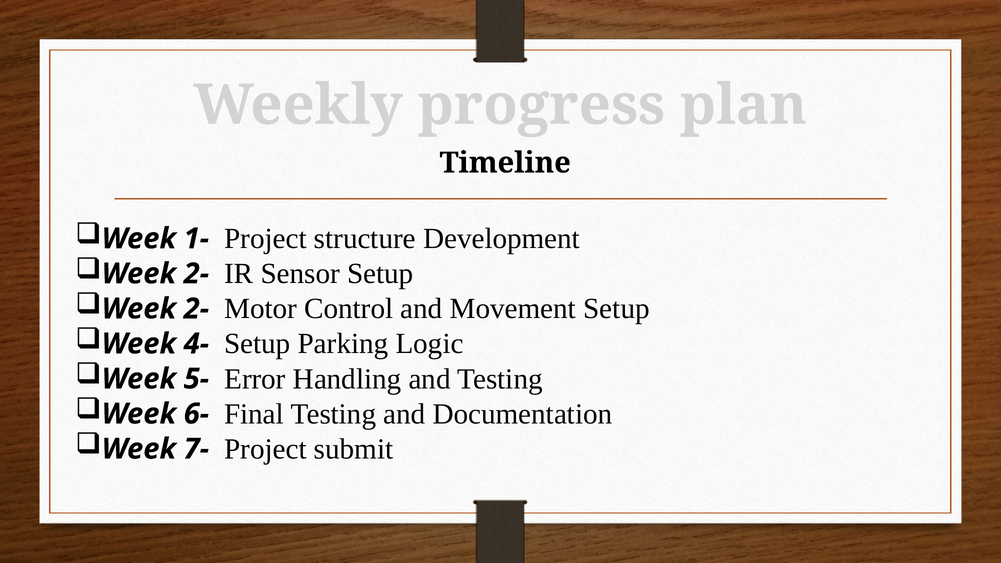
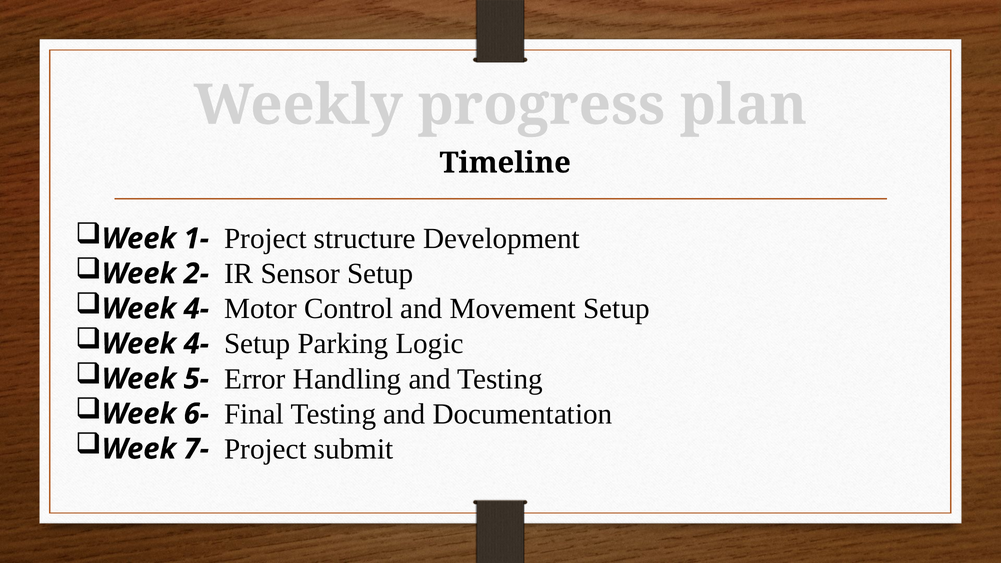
2- at (196, 309): 2- -> 4-
